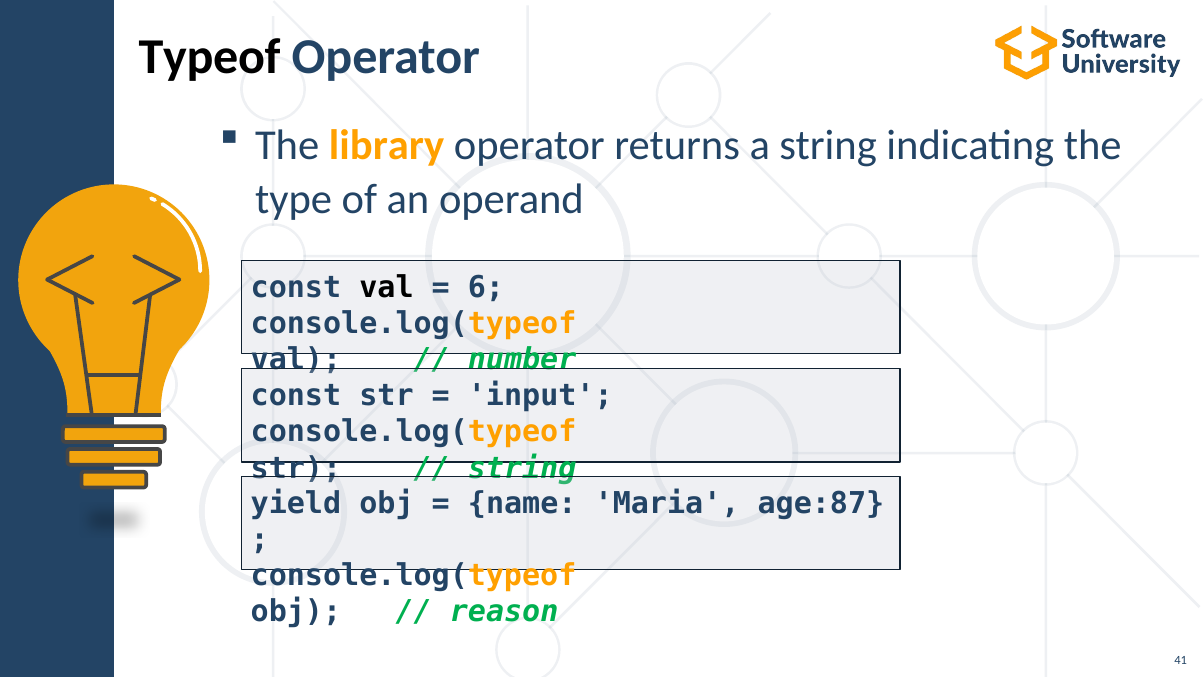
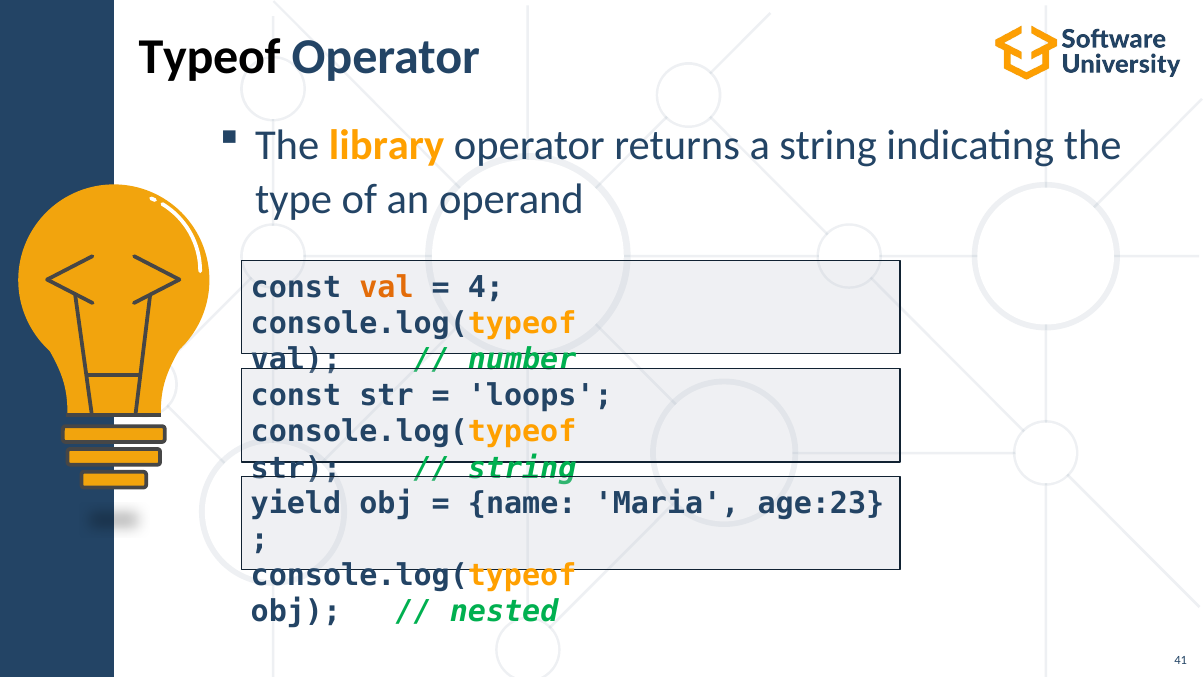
val at (386, 288) colour: black -> orange
6: 6 -> 4
input: input -> loops
age:87: age:87 -> age:23
reason: reason -> nested
